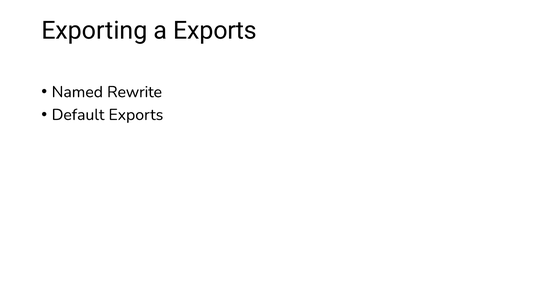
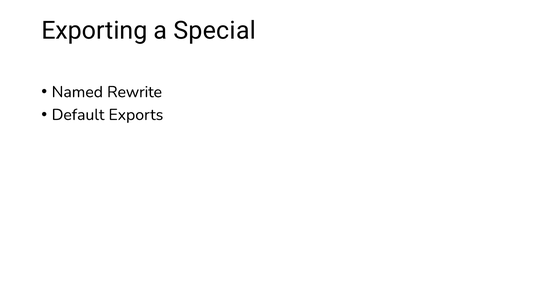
a Exports: Exports -> Special
